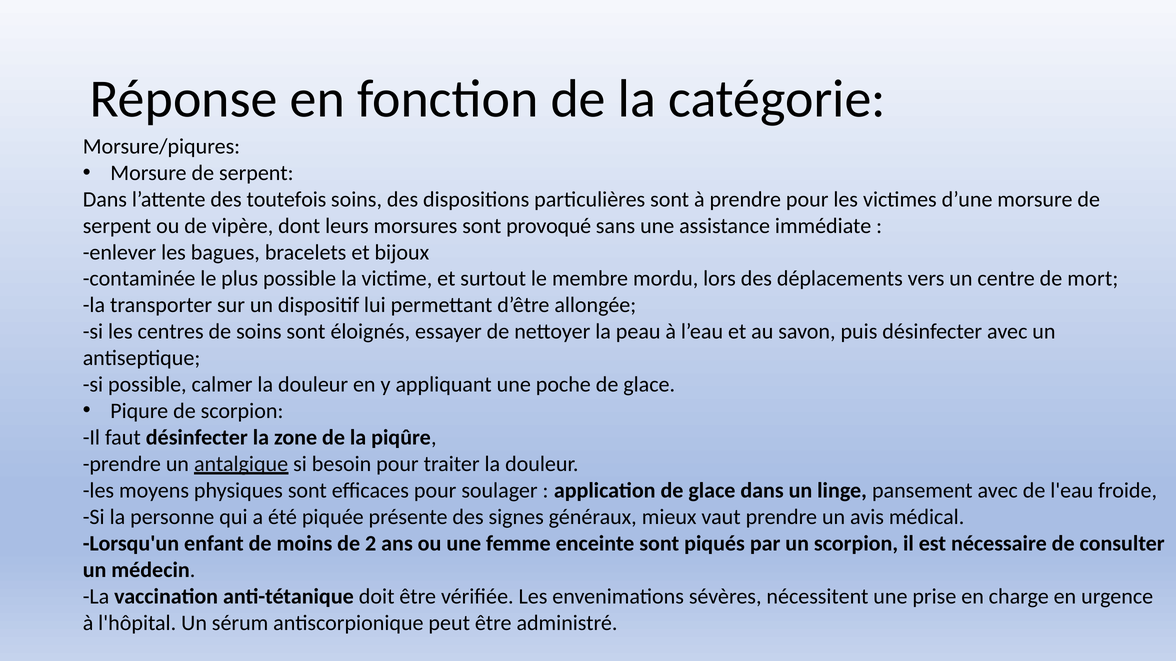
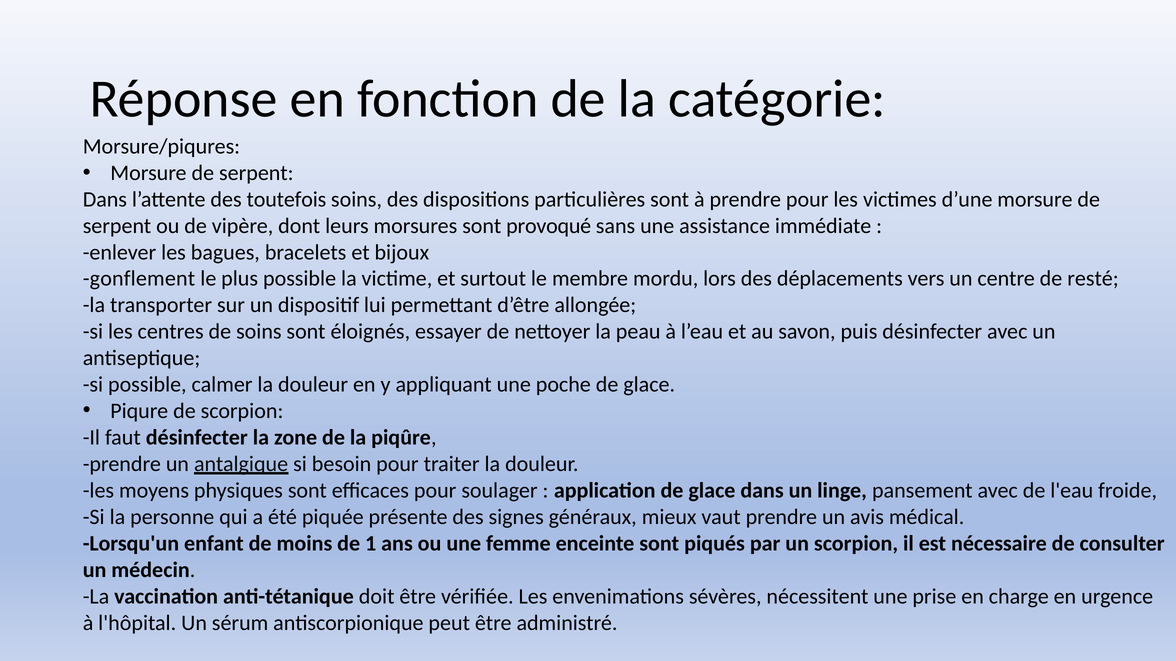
contaminée: contaminée -> gonflement
mort: mort -> resté
2: 2 -> 1
